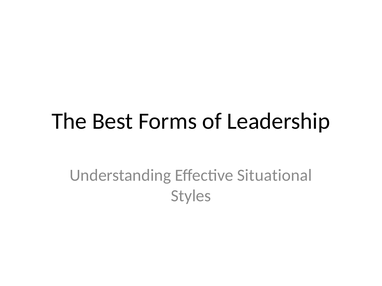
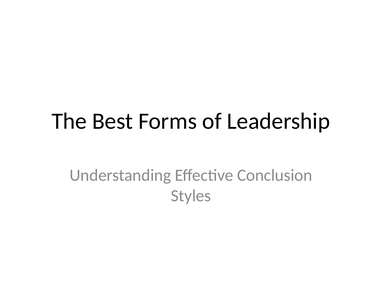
Situational: Situational -> Conclusion
